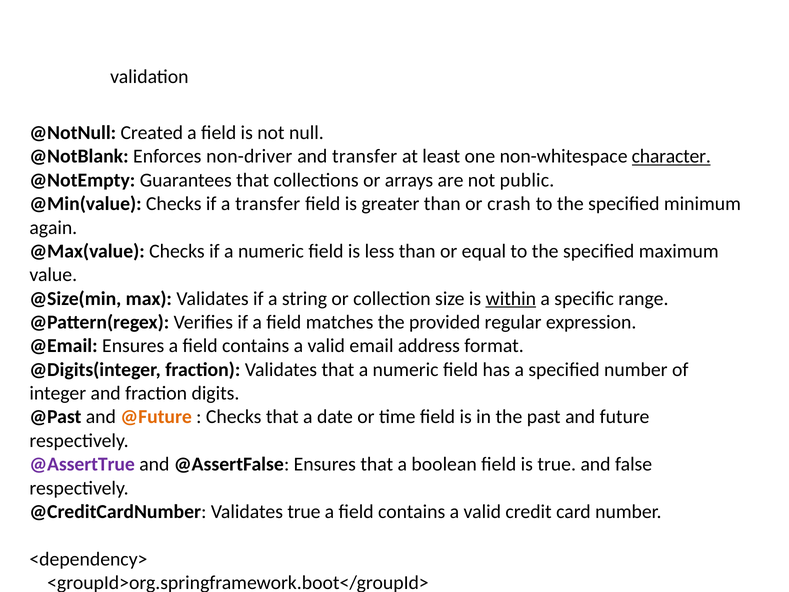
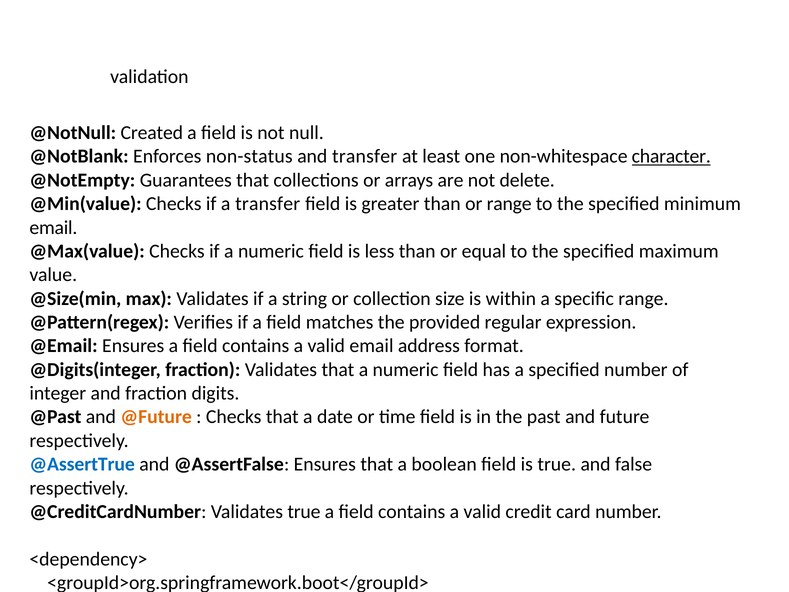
non-driver: non-driver -> non-status
public: public -> delete
or crash: crash -> range
again at (53, 227): again -> email
within underline: present -> none
@AssertTrue colour: purple -> blue
